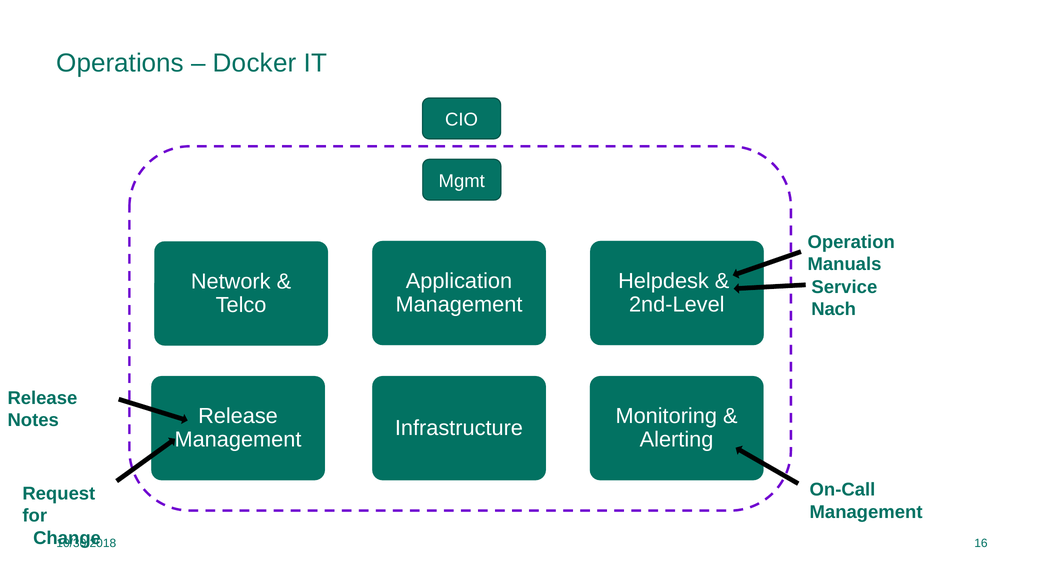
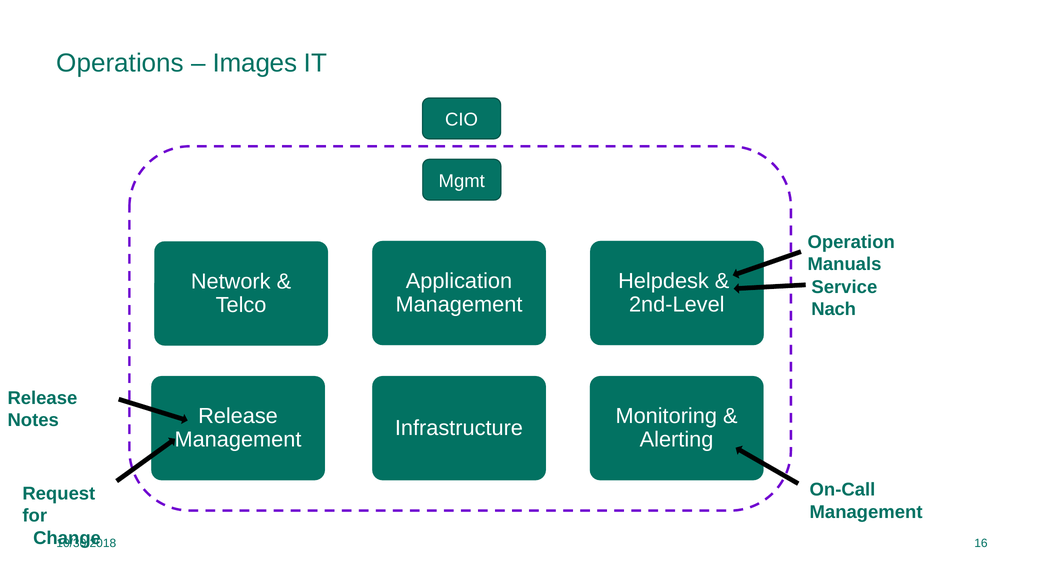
Docker: Docker -> Images
